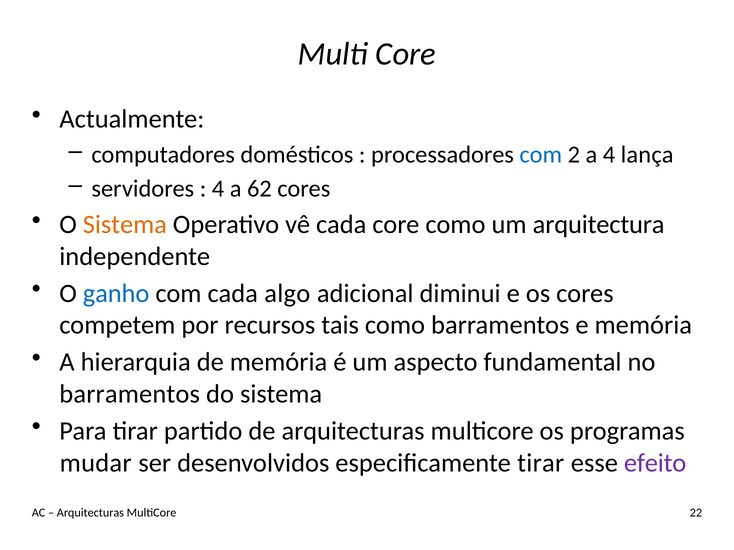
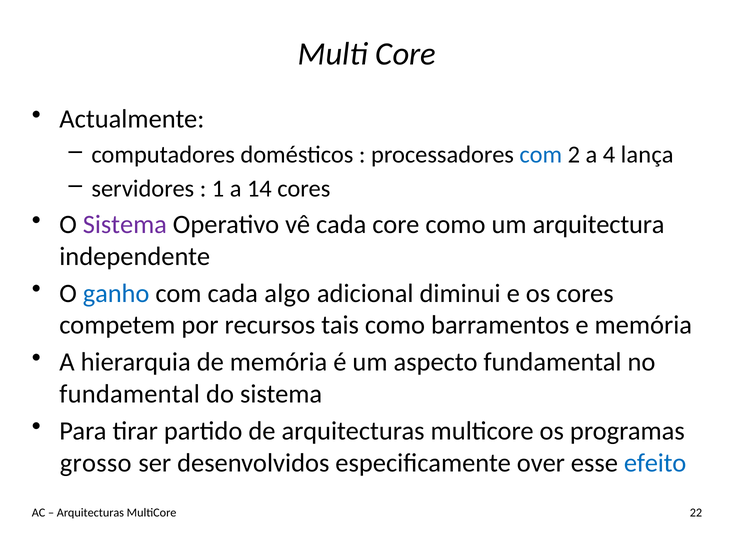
4 at (218, 189): 4 -> 1
62: 62 -> 14
Sistema at (125, 225) colour: orange -> purple
barramentos at (130, 394): barramentos -> fundamental
mudar: mudar -> grosso
especificamente tirar: tirar -> over
efeito colour: purple -> blue
